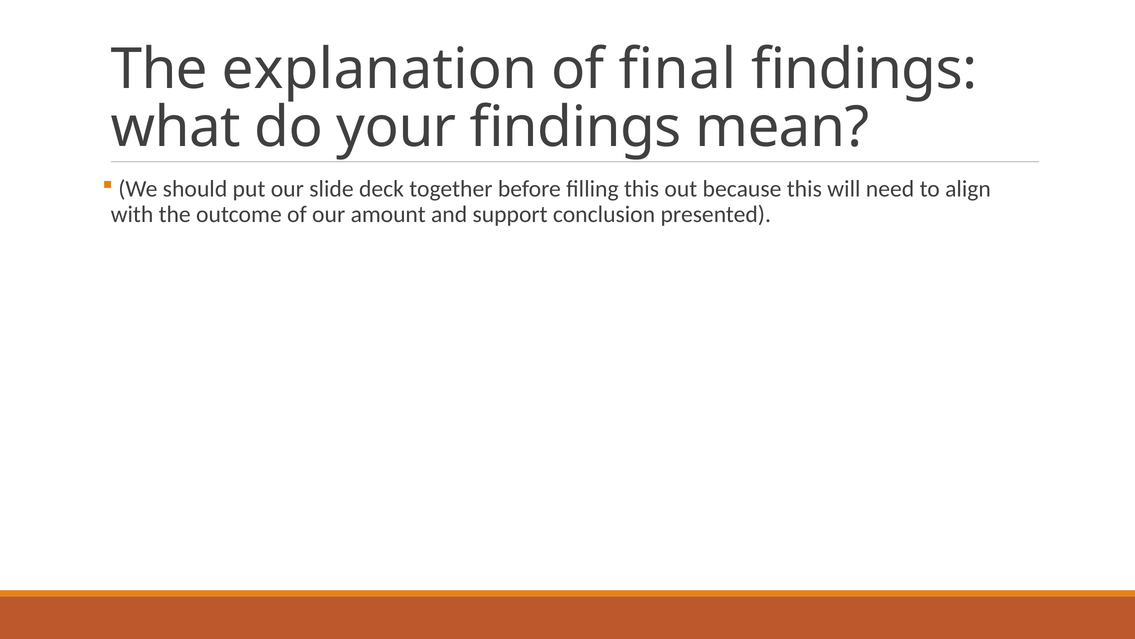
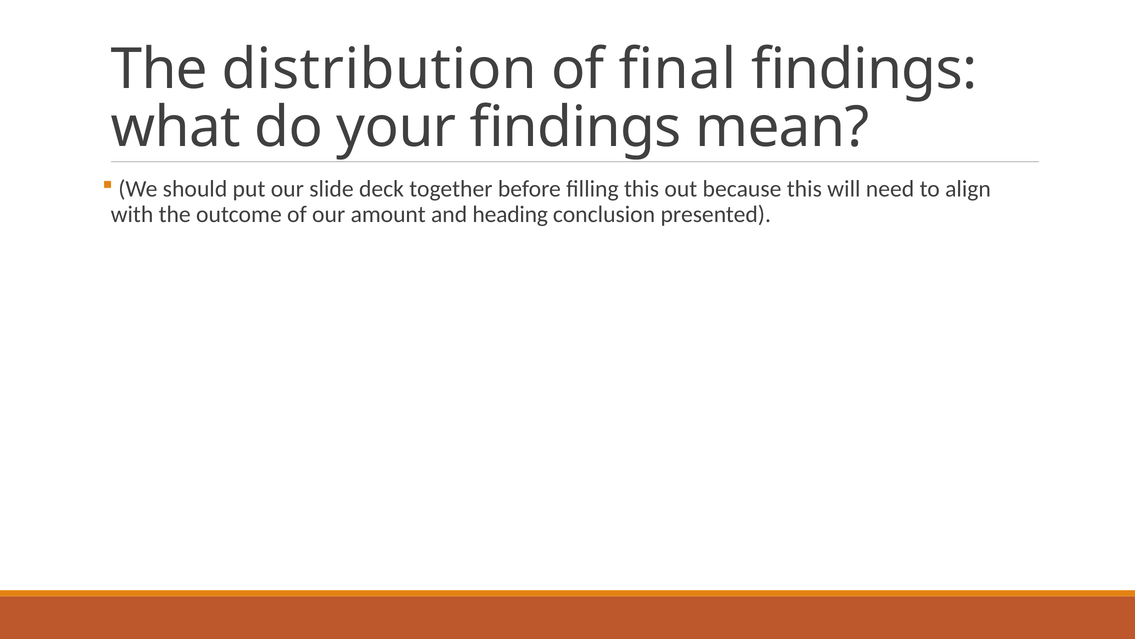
explanation: explanation -> distribution
support: support -> heading
